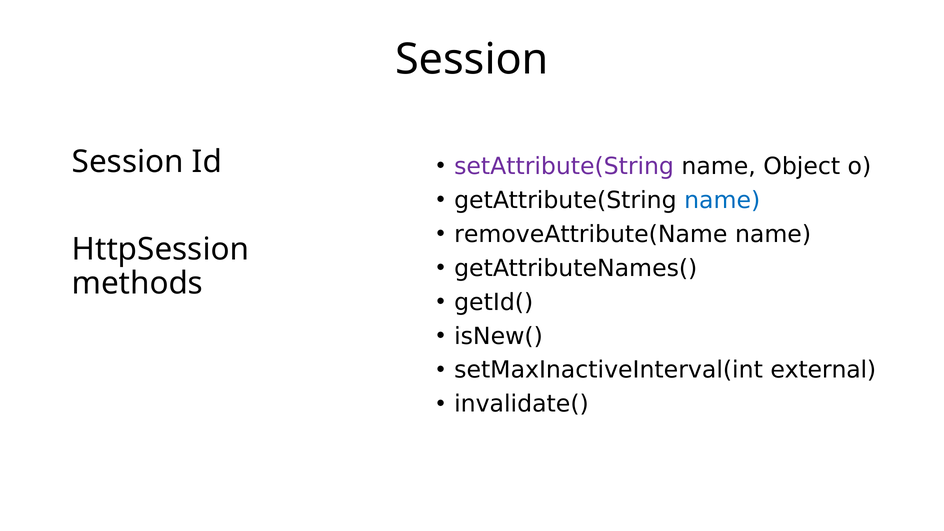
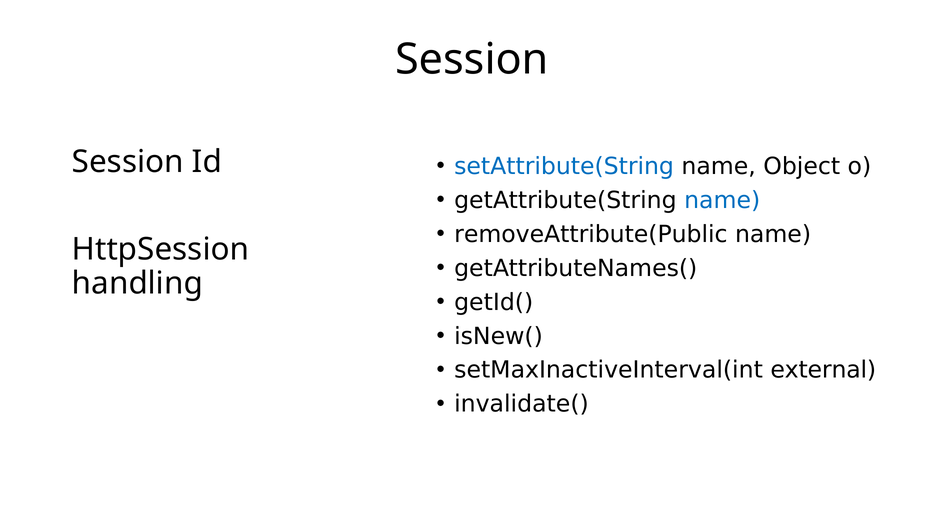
setAttribute(String colour: purple -> blue
removeAttribute(Name: removeAttribute(Name -> removeAttribute(Public
methods: methods -> handling
